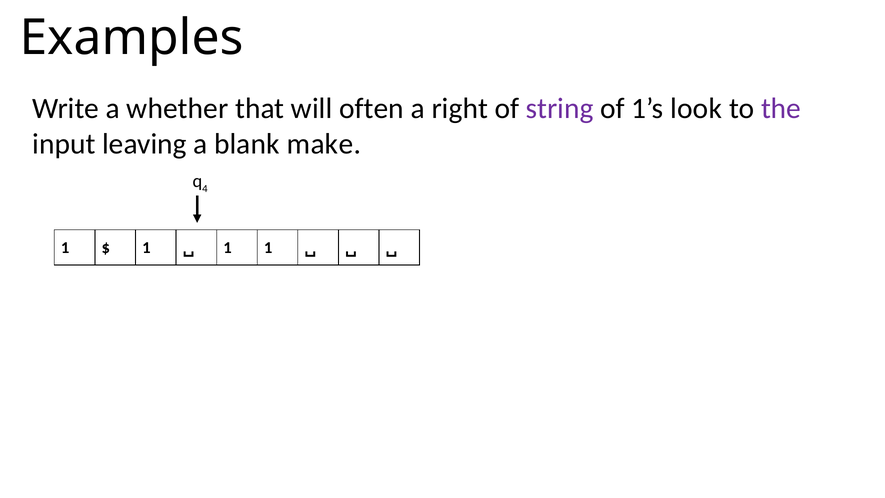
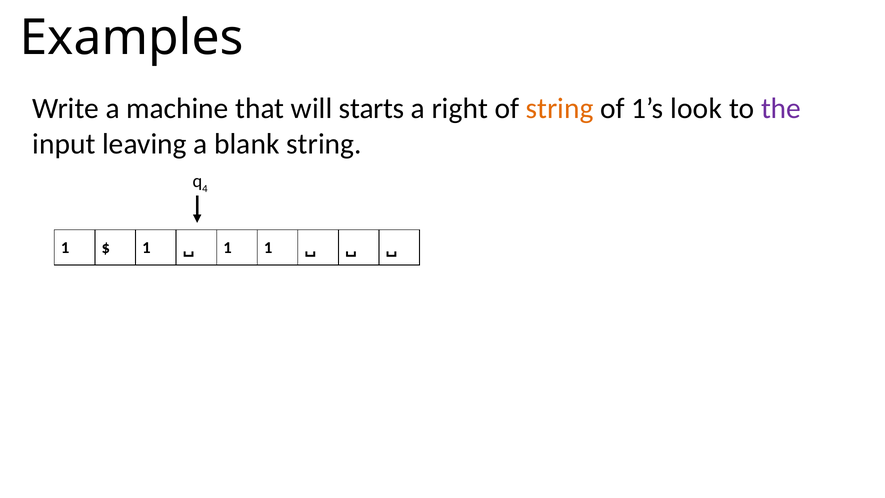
whether: whether -> machine
often: often -> starts
string at (560, 108) colour: purple -> orange
blank make: make -> string
